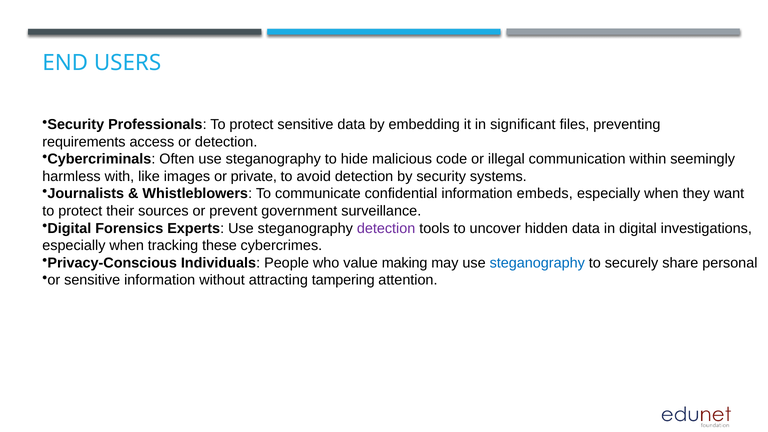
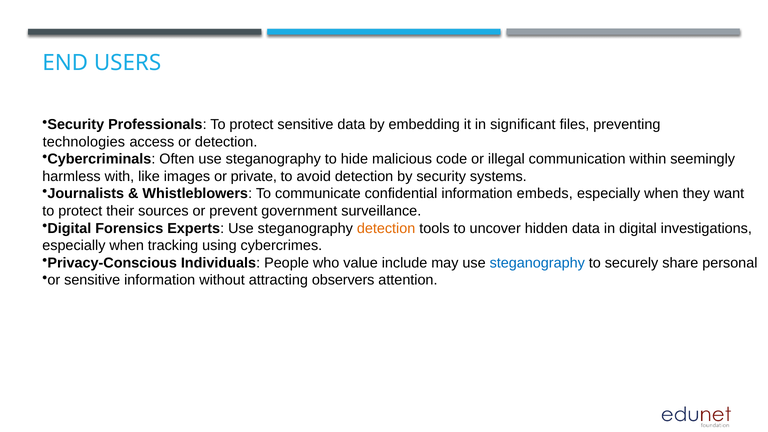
requirements: requirements -> technologies
detection at (386, 228) colour: purple -> orange
these: these -> using
making: making -> include
tampering: tampering -> observers
